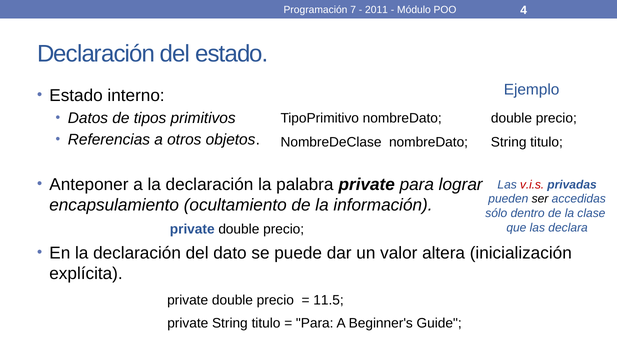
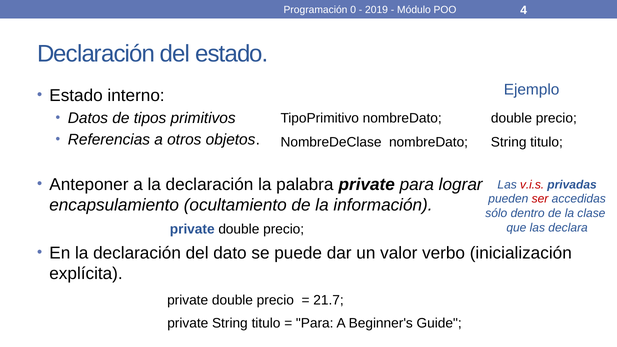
7: 7 -> 0
2011: 2011 -> 2019
ser colour: black -> red
altera: altera -> verbo
11.5: 11.5 -> 21.7
